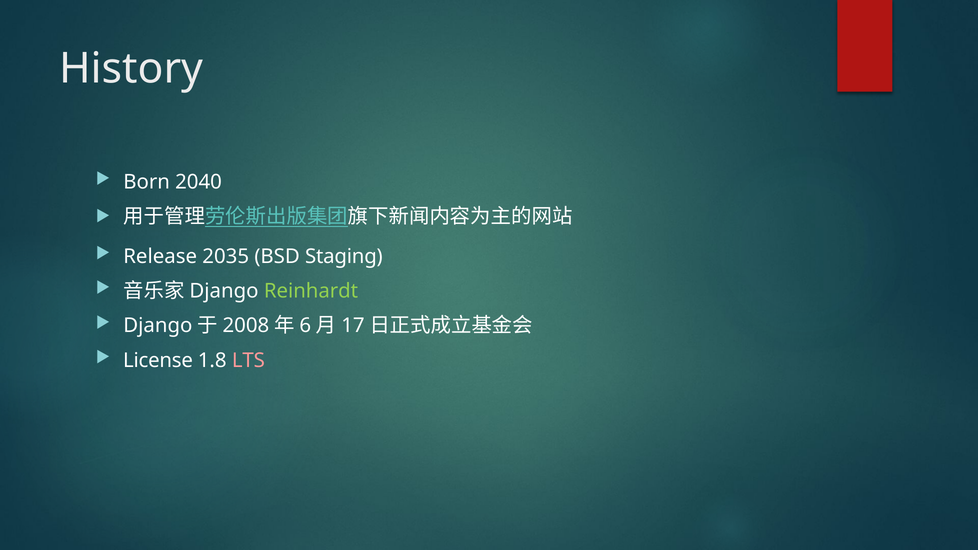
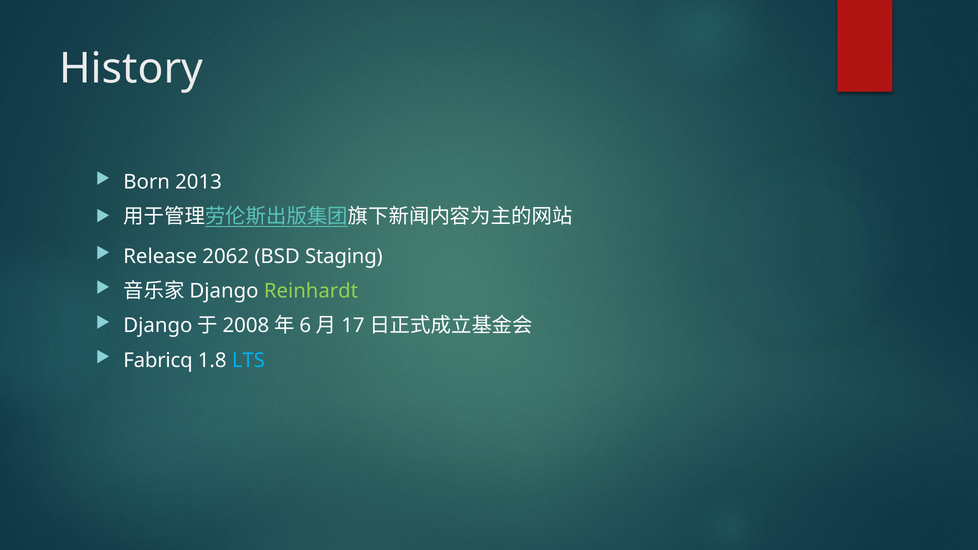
2040: 2040 -> 2013
2035: 2035 -> 2062
License: License -> Fabricq
LTS colour: pink -> light blue
